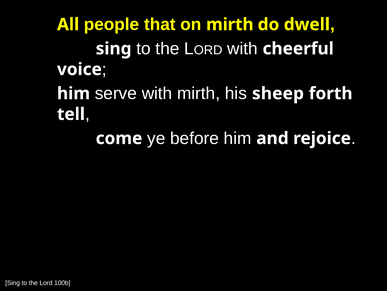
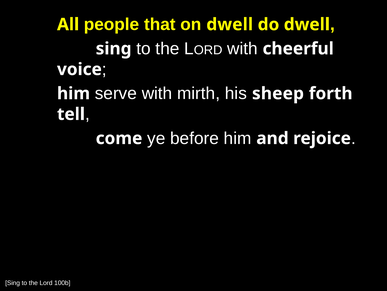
on mirth: mirth -> dwell
